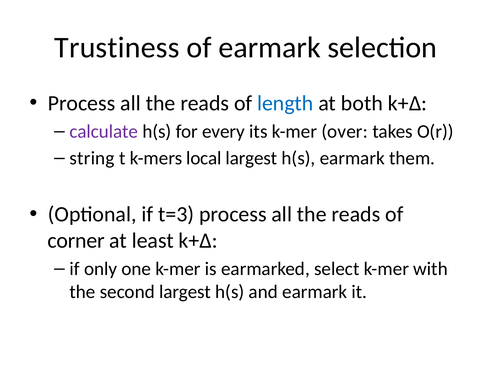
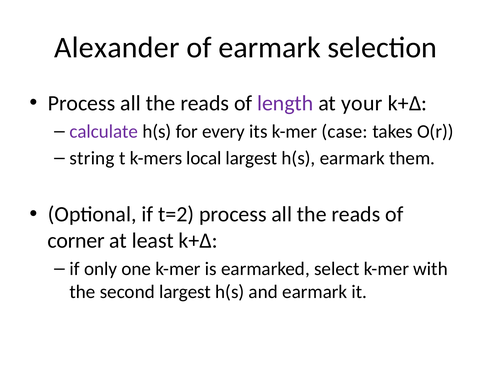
Trustiness: Trustiness -> Alexander
length colour: blue -> purple
both: both -> your
over: over -> case
t=3: t=3 -> t=2
